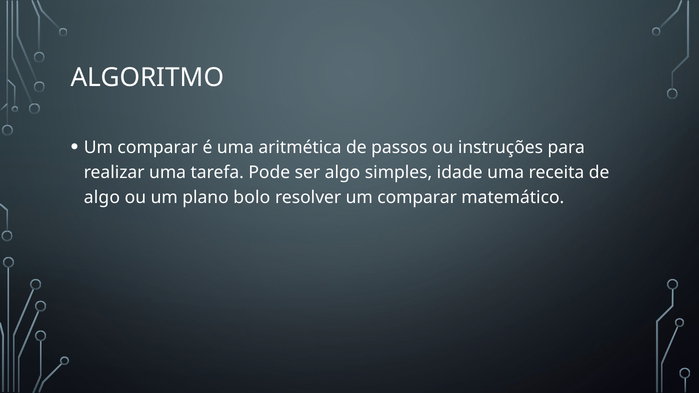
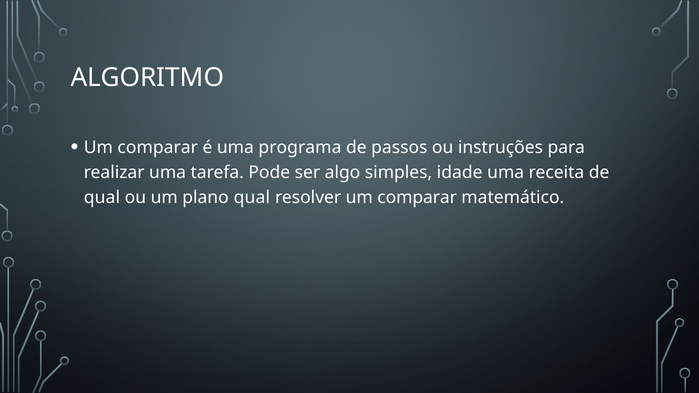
aritmética: aritmética -> programa
algo at (102, 198): algo -> qual
plano bolo: bolo -> qual
